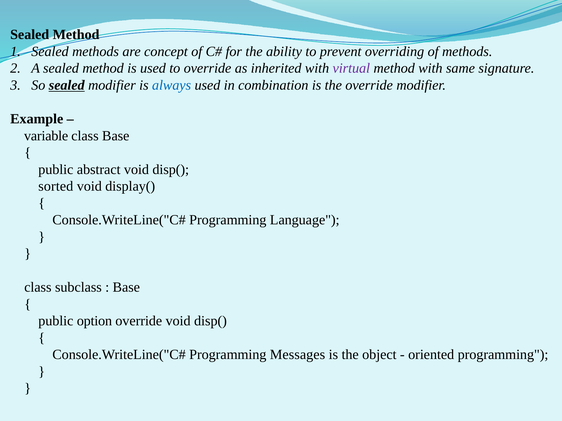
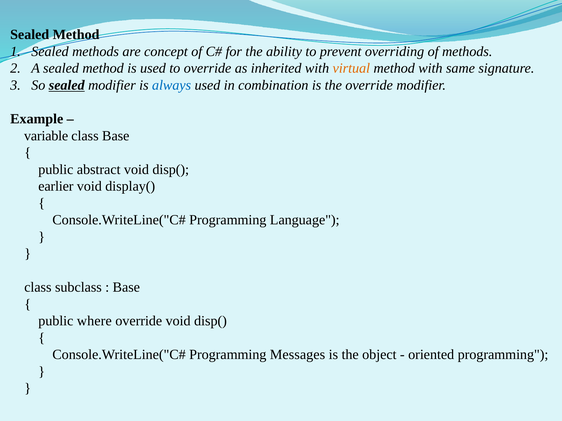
virtual colour: purple -> orange
sorted: sorted -> earlier
option: option -> where
